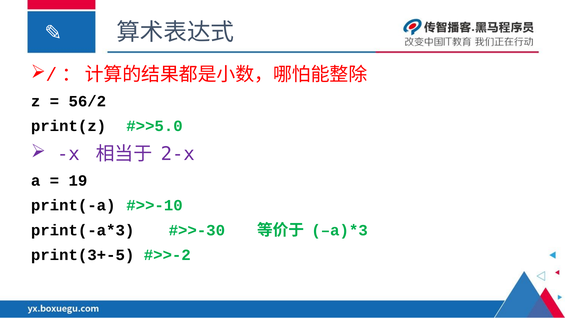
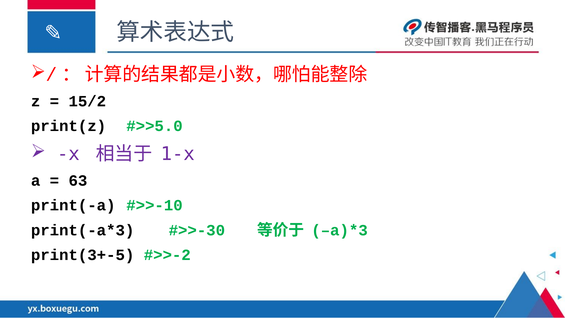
56/2: 56/2 -> 15/2
2-x: 2-x -> 1-x
19: 19 -> 63
